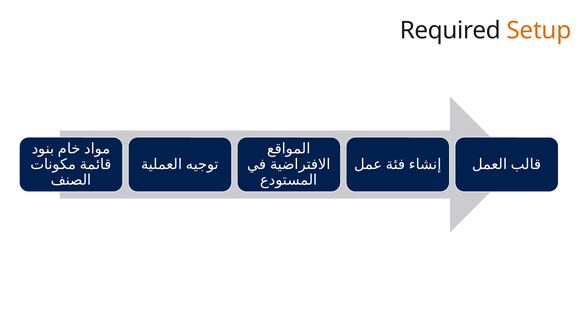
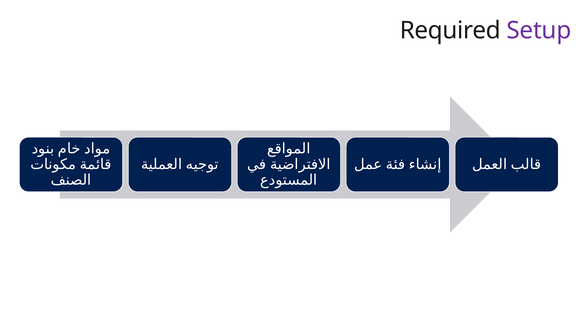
Setup colour: orange -> purple
